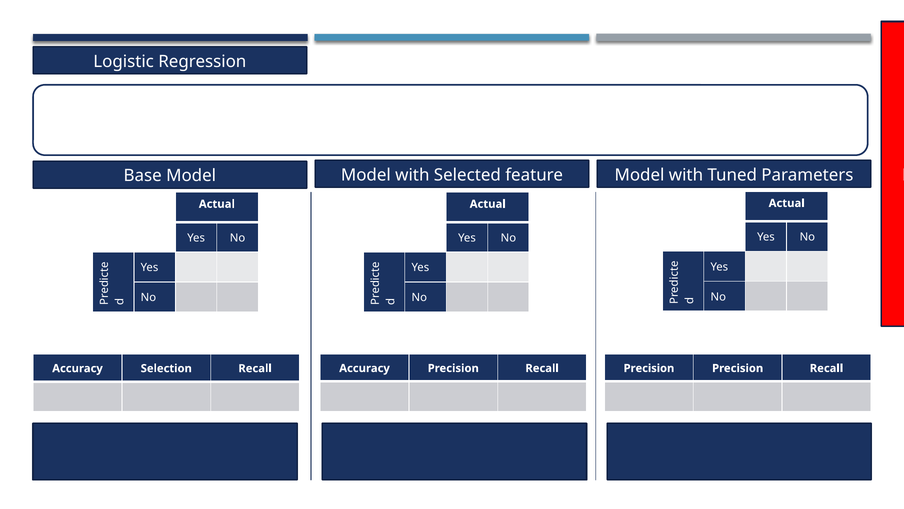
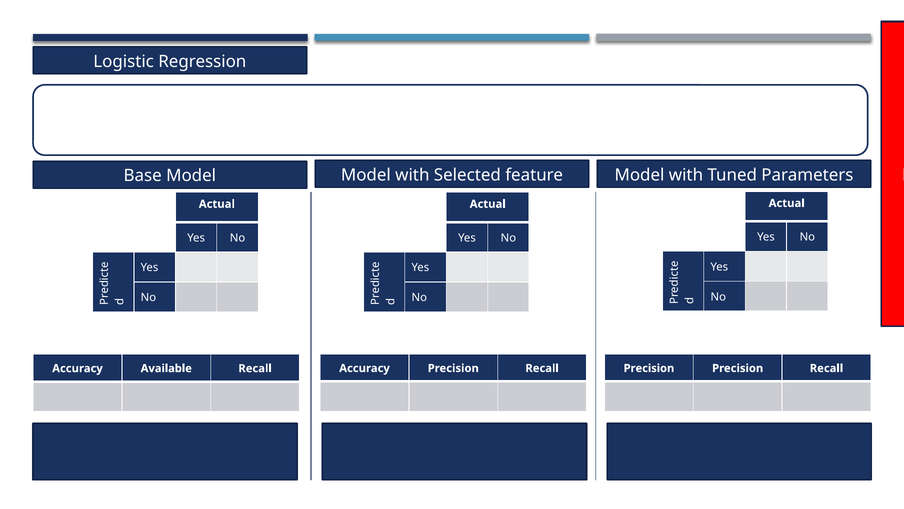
Selection: Selection -> Available
